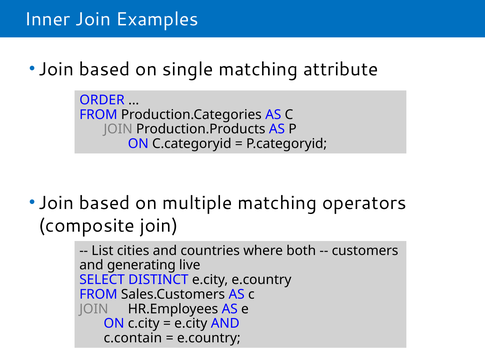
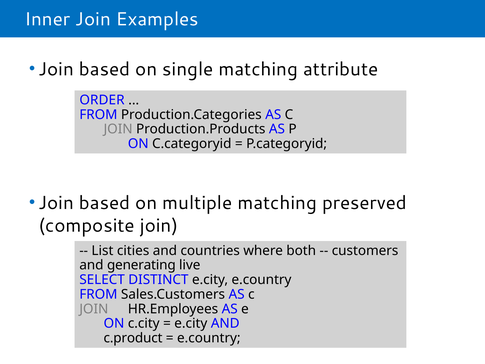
operators: operators -> preserved
c.contain: c.contain -> c.product
